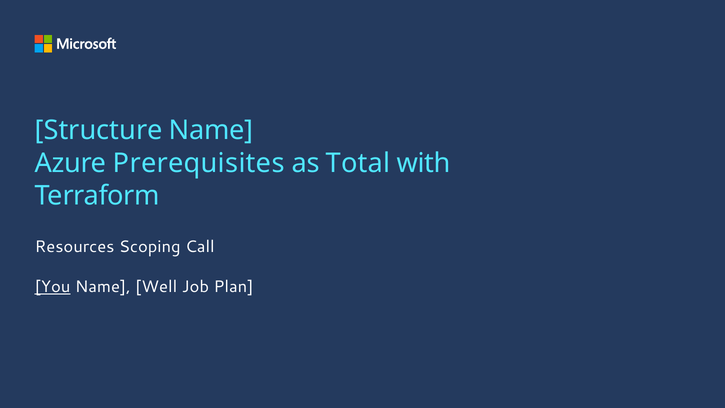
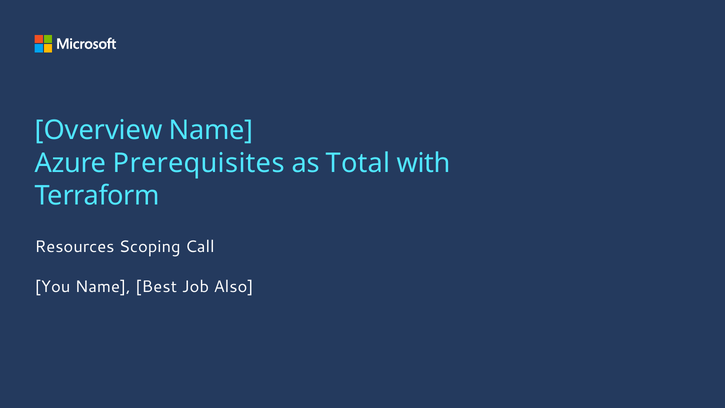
Structure: Structure -> Overview
You underline: present -> none
Well: Well -> Best
Plan: Plan -> Also
